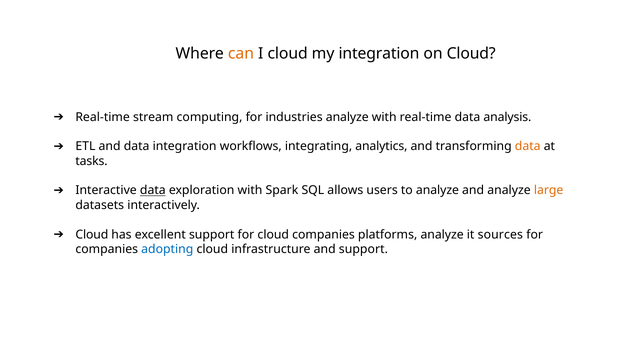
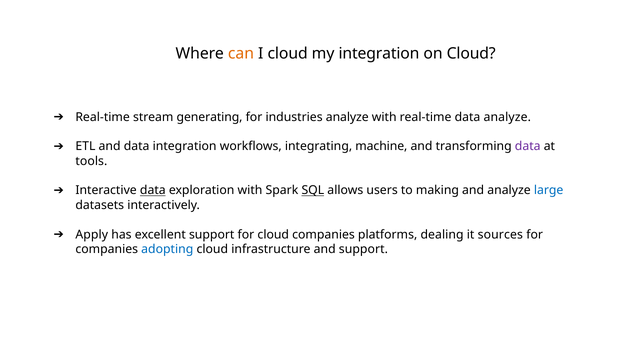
computing: computing -> generating
data analysis: analysis -> analyze
analytics: analytics -> machine
data at (528, 146) colour: orange -> purple
tasks: tasks -> tools
SQL underline: none -> present
to analyze: analyze -> making
large colour: orange -> blue
Cloud at (92, 234): Cloud -> Apply
platforms analyze: analyze -> dealing
